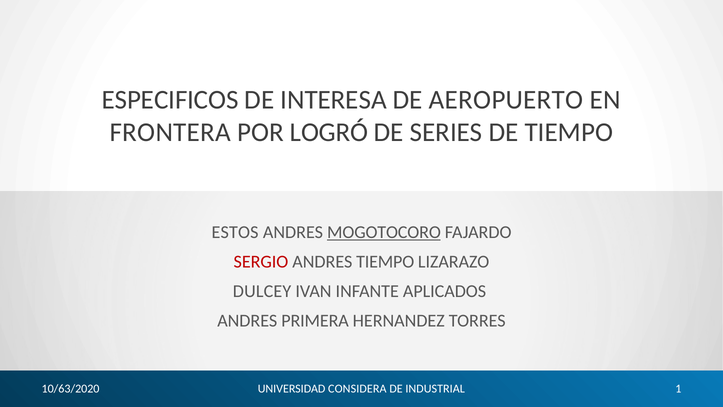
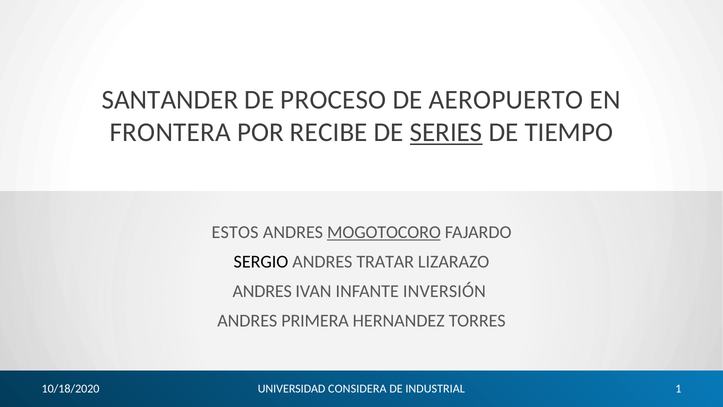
ESPECIFICOS: ESPECIFICOS -> SANTANDER
INTERESA: INTERESA -> PROCESO
LOGRÓ: LOGRÓ -> RECIBE
SERIES underline: none -> present
SERGIO colour: red -> black
ANDRES TIEMPO: TIEMPO -> TRATAR
DULCEY at (262, 291): DULCEY -> ANDRES
APLICADOS: APLICADOS -> INVERSIÓN
10/63/2020: 10/63/2020 -> 10/18/2020
